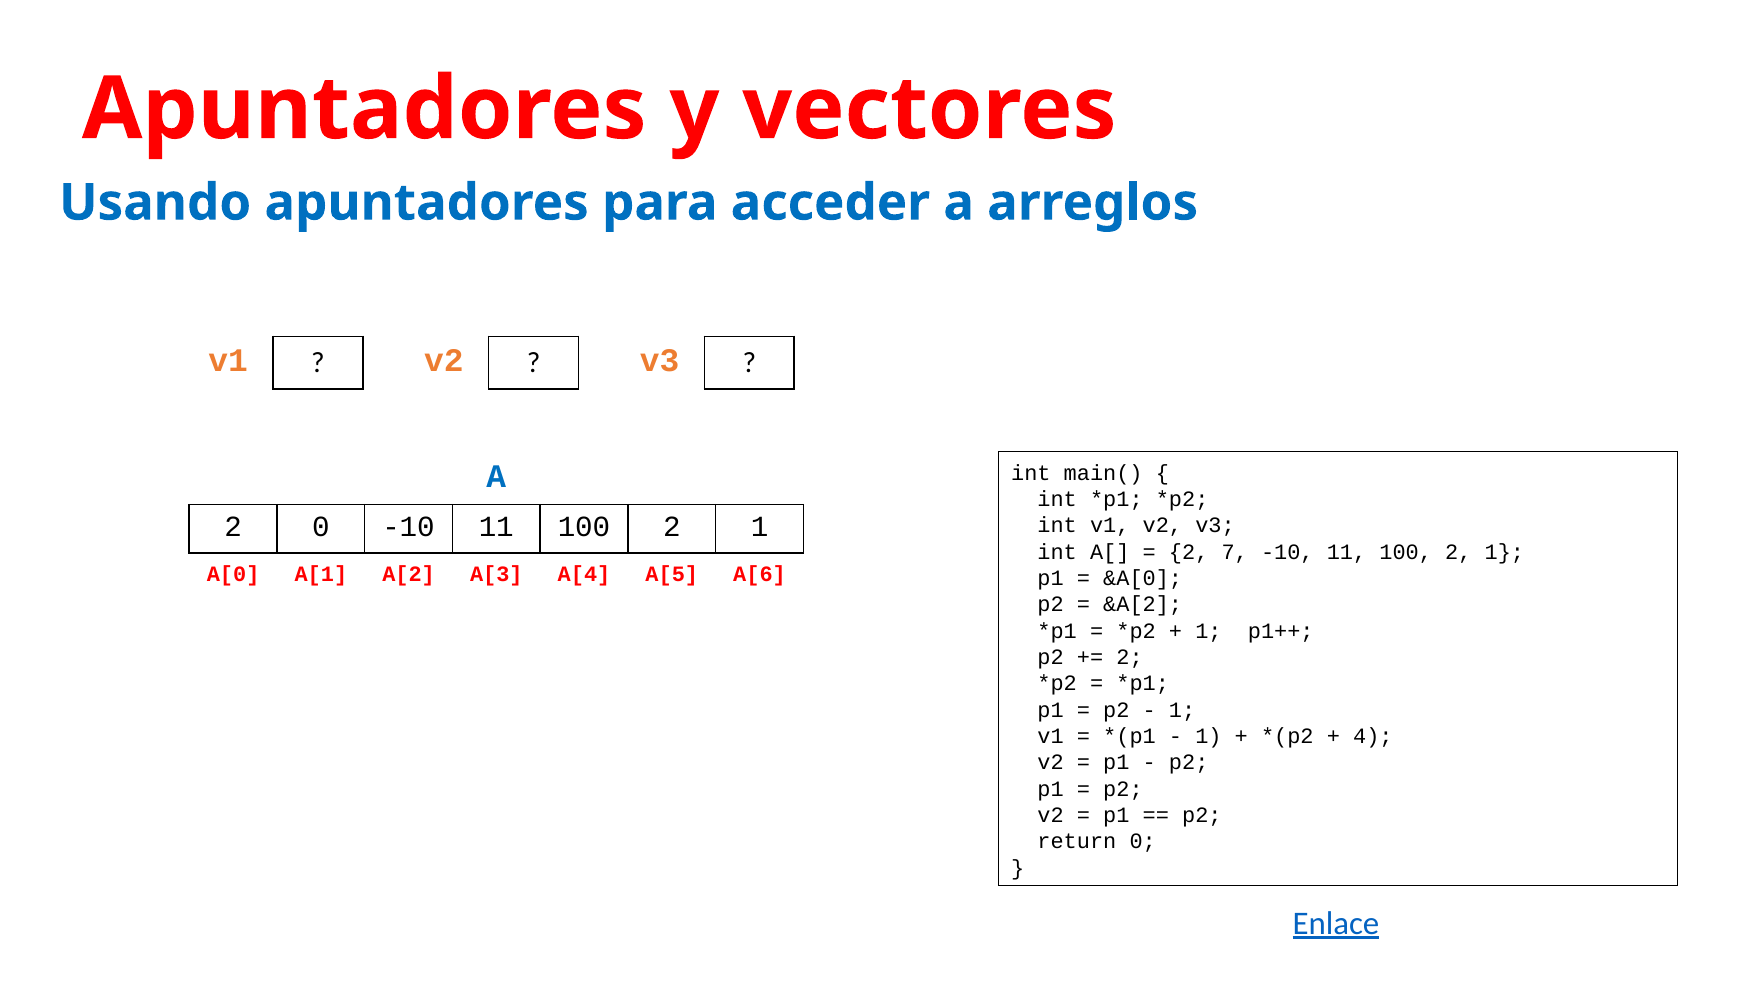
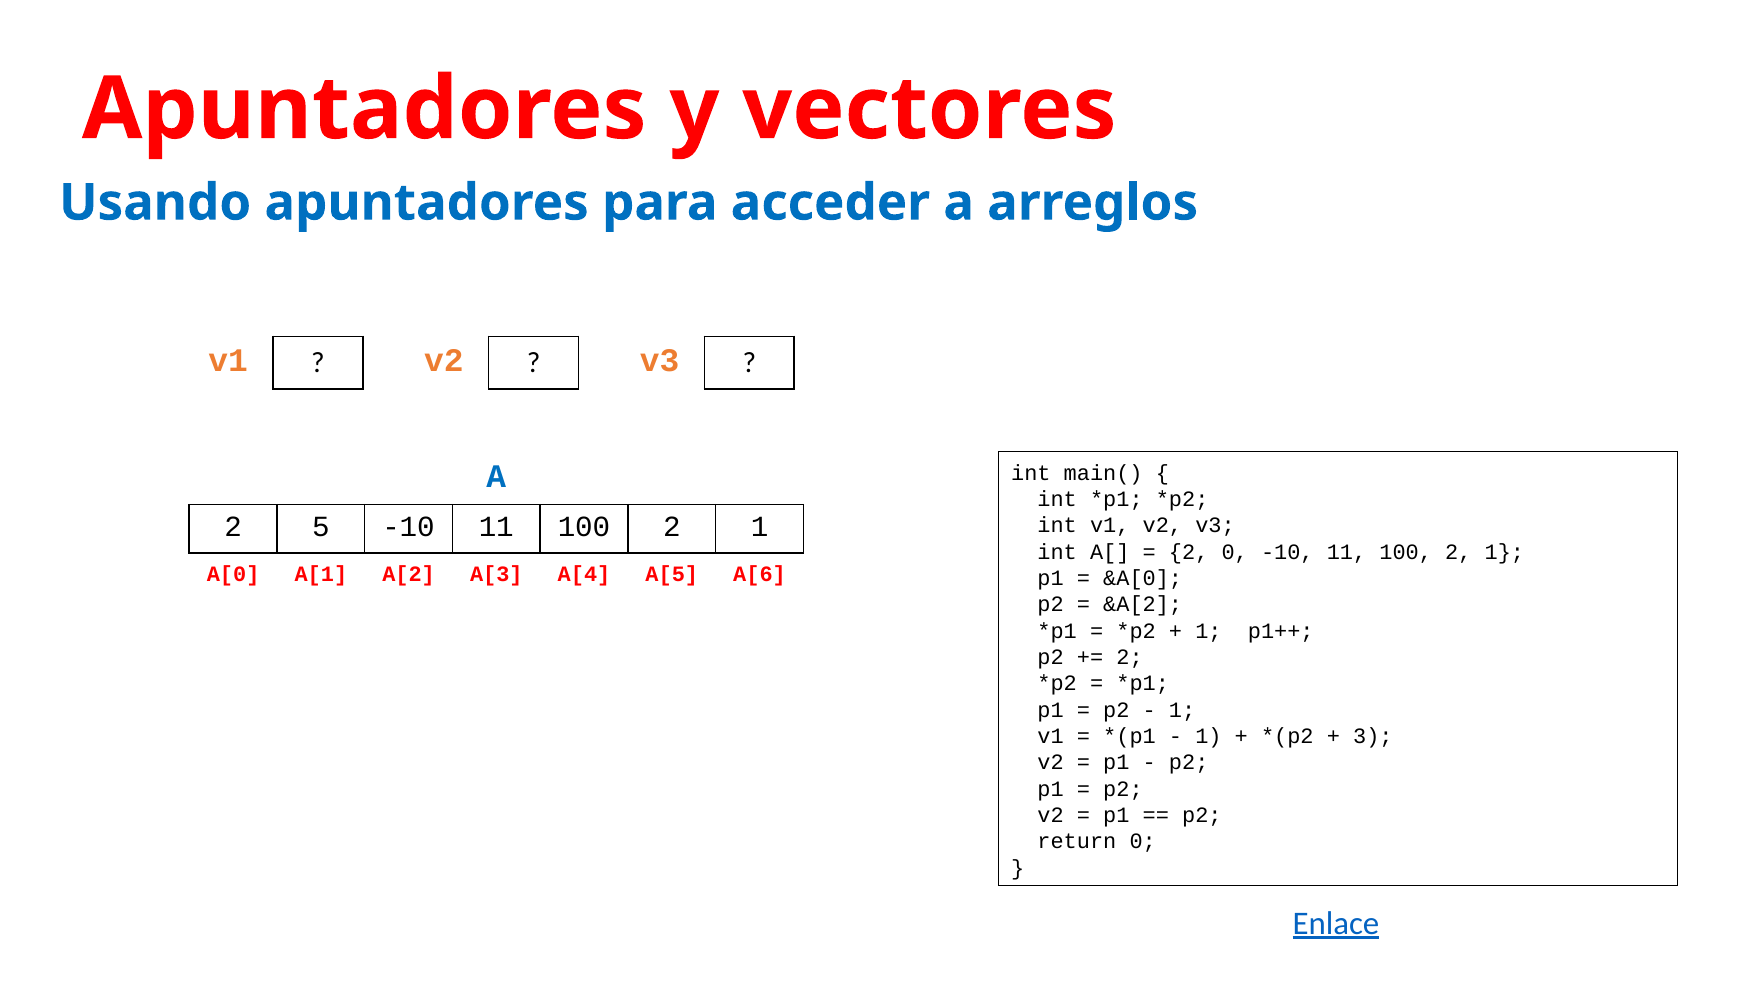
2 0: 0 -> 5
2 7: 7 -> 0
4: 4 -> 3
